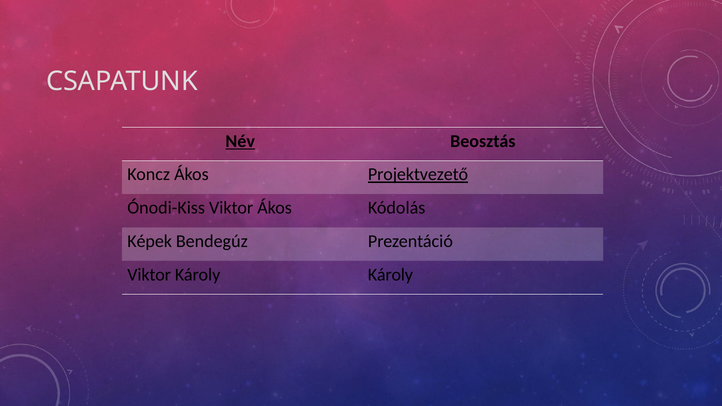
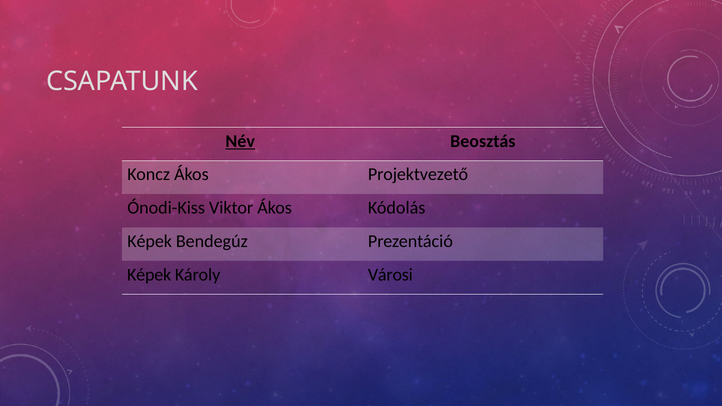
Projektvezető underline: present -> none
Viktor at (149, 275): Viktor -> Képek
Károly Károly: Károly -> Városi
